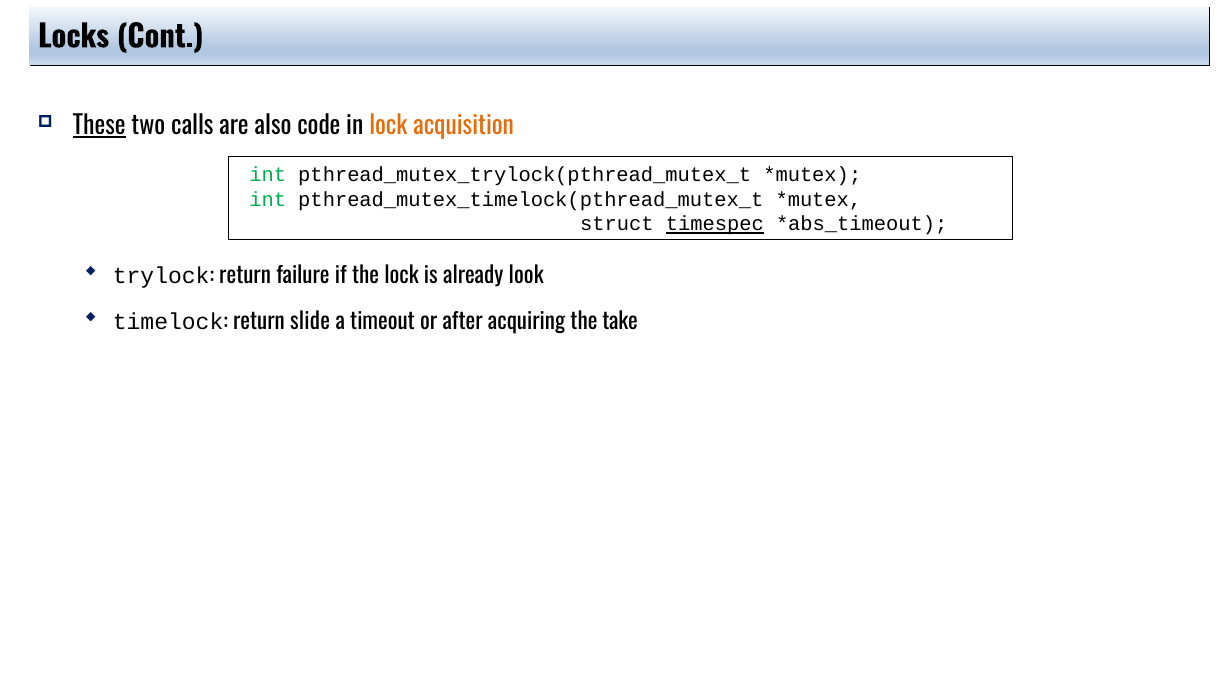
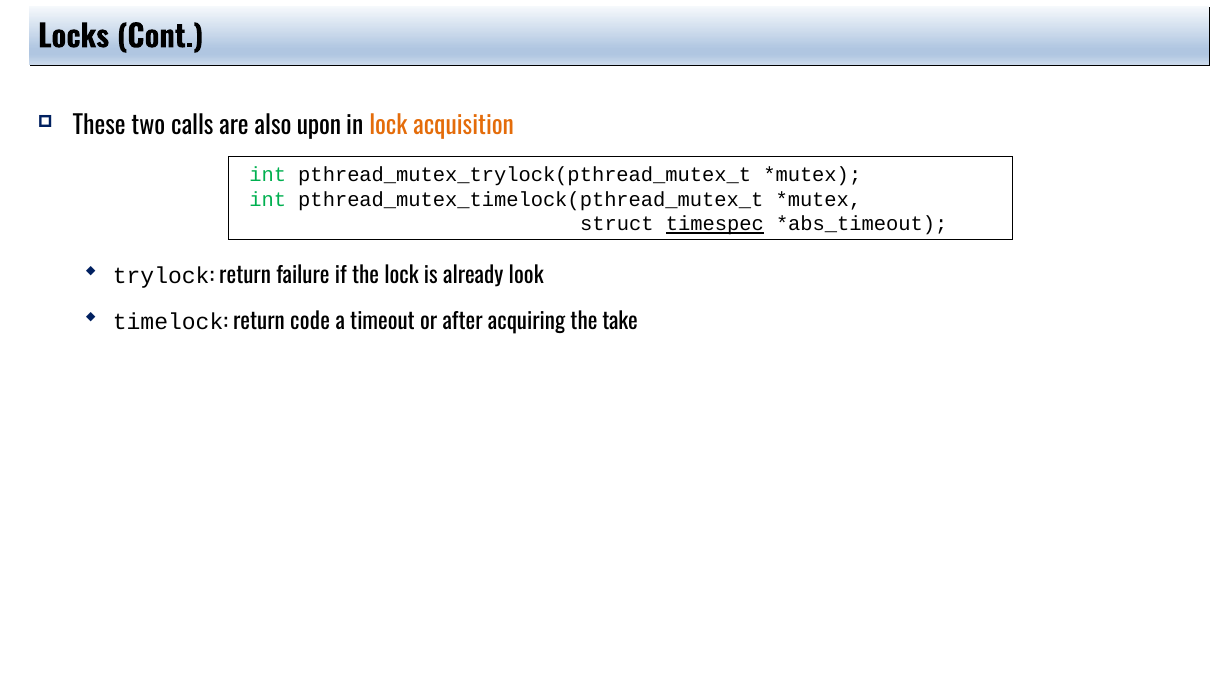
These underline: present -> none
code: code -> upon
slide: slide -> code
